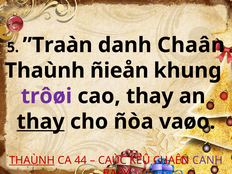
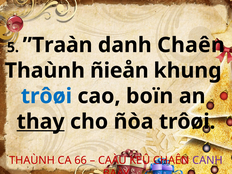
danh Chaân: Chaân -> Chaên
trôøi at (46, 96) colour: purple -> blue
cao thay: thay -> boïn
ñòa vaøo: vaøo -> trôøi
THAÙNH at (32, 160) underline: present -> none
44: 44 -> 66
CAÙC: CAÙC -> CAÀU
